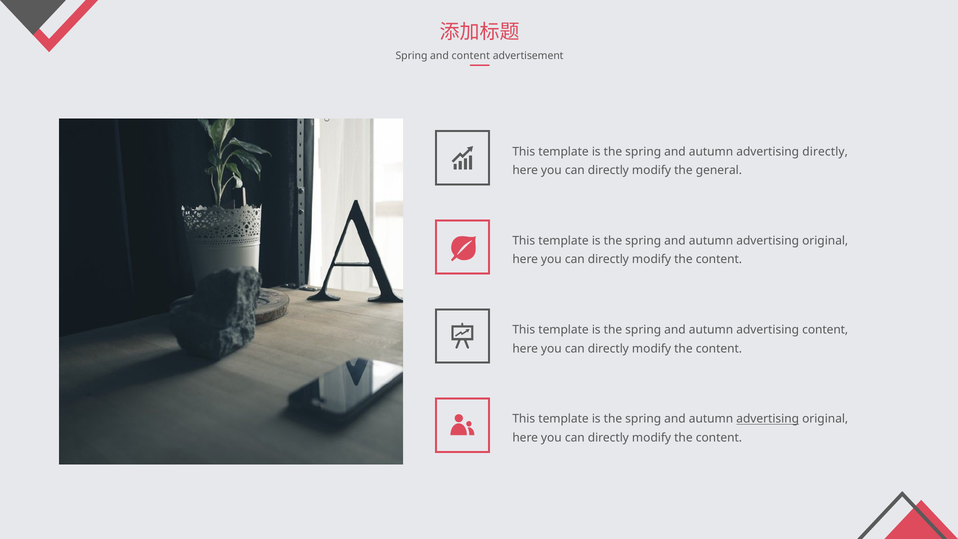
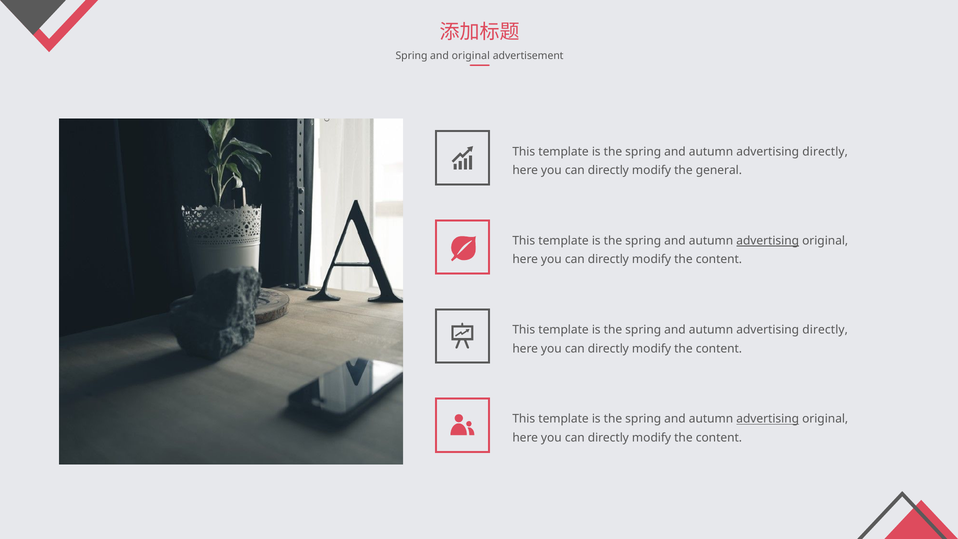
and content: content -> original
advertising at (768, 241) underline: none -> present
content at (825, 330): content -> directly
